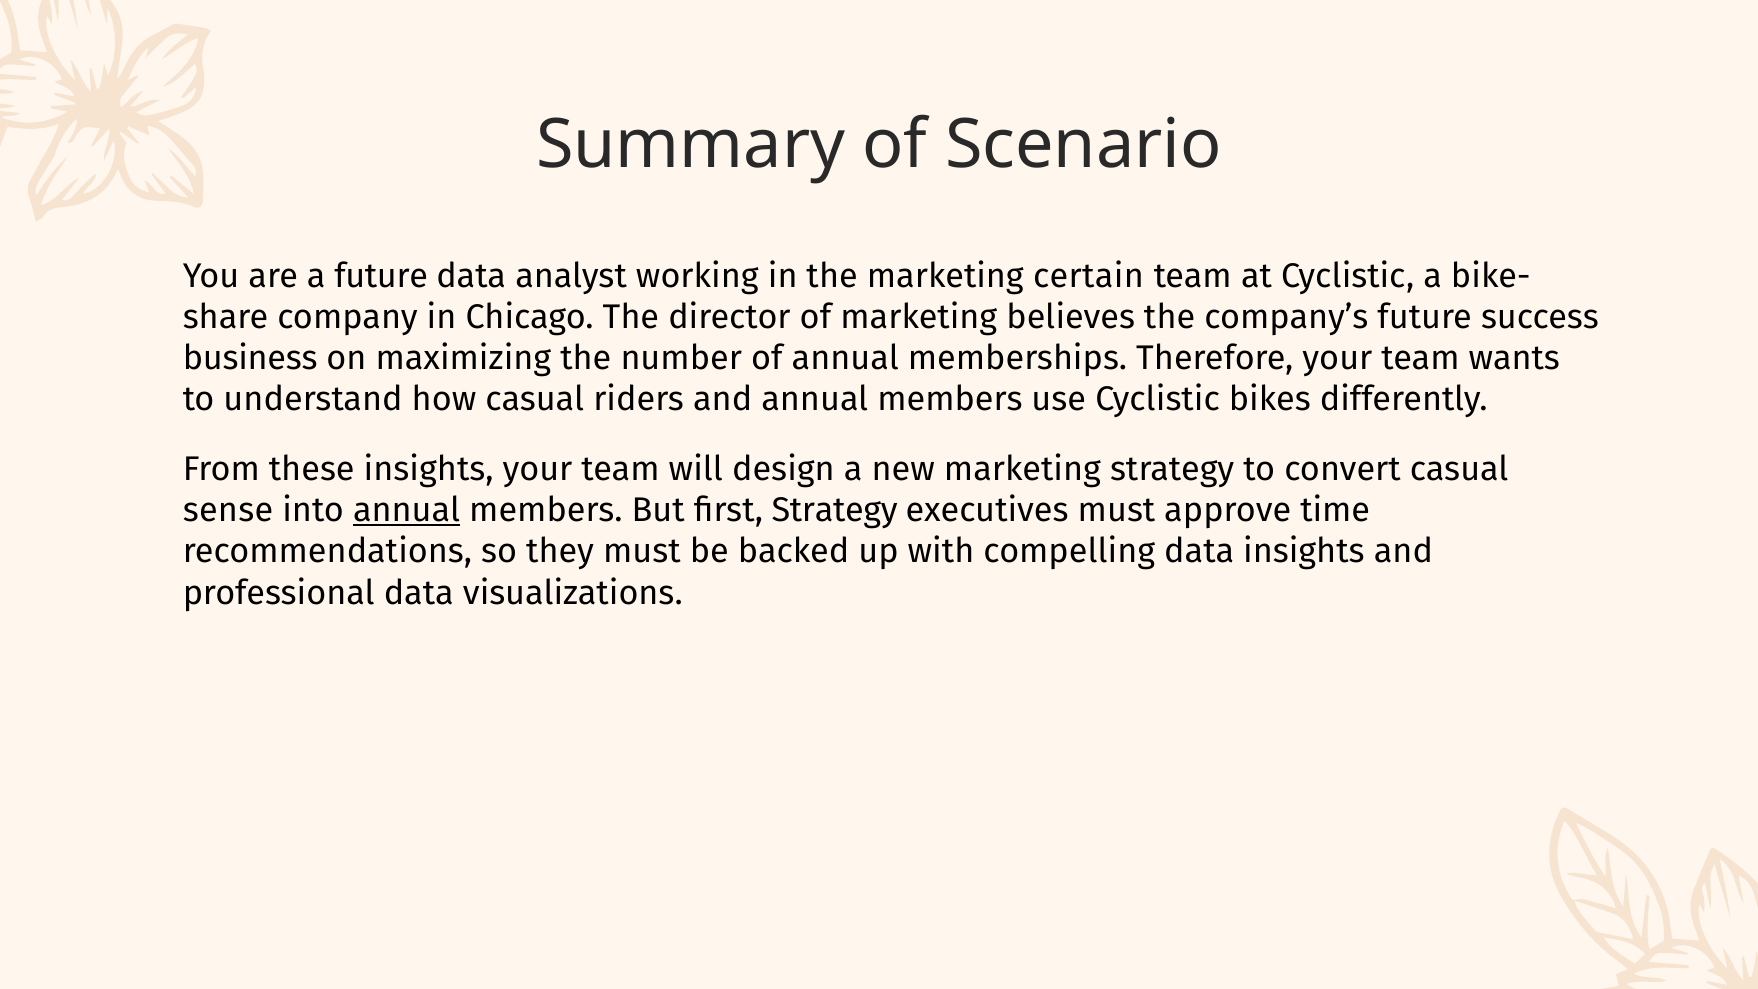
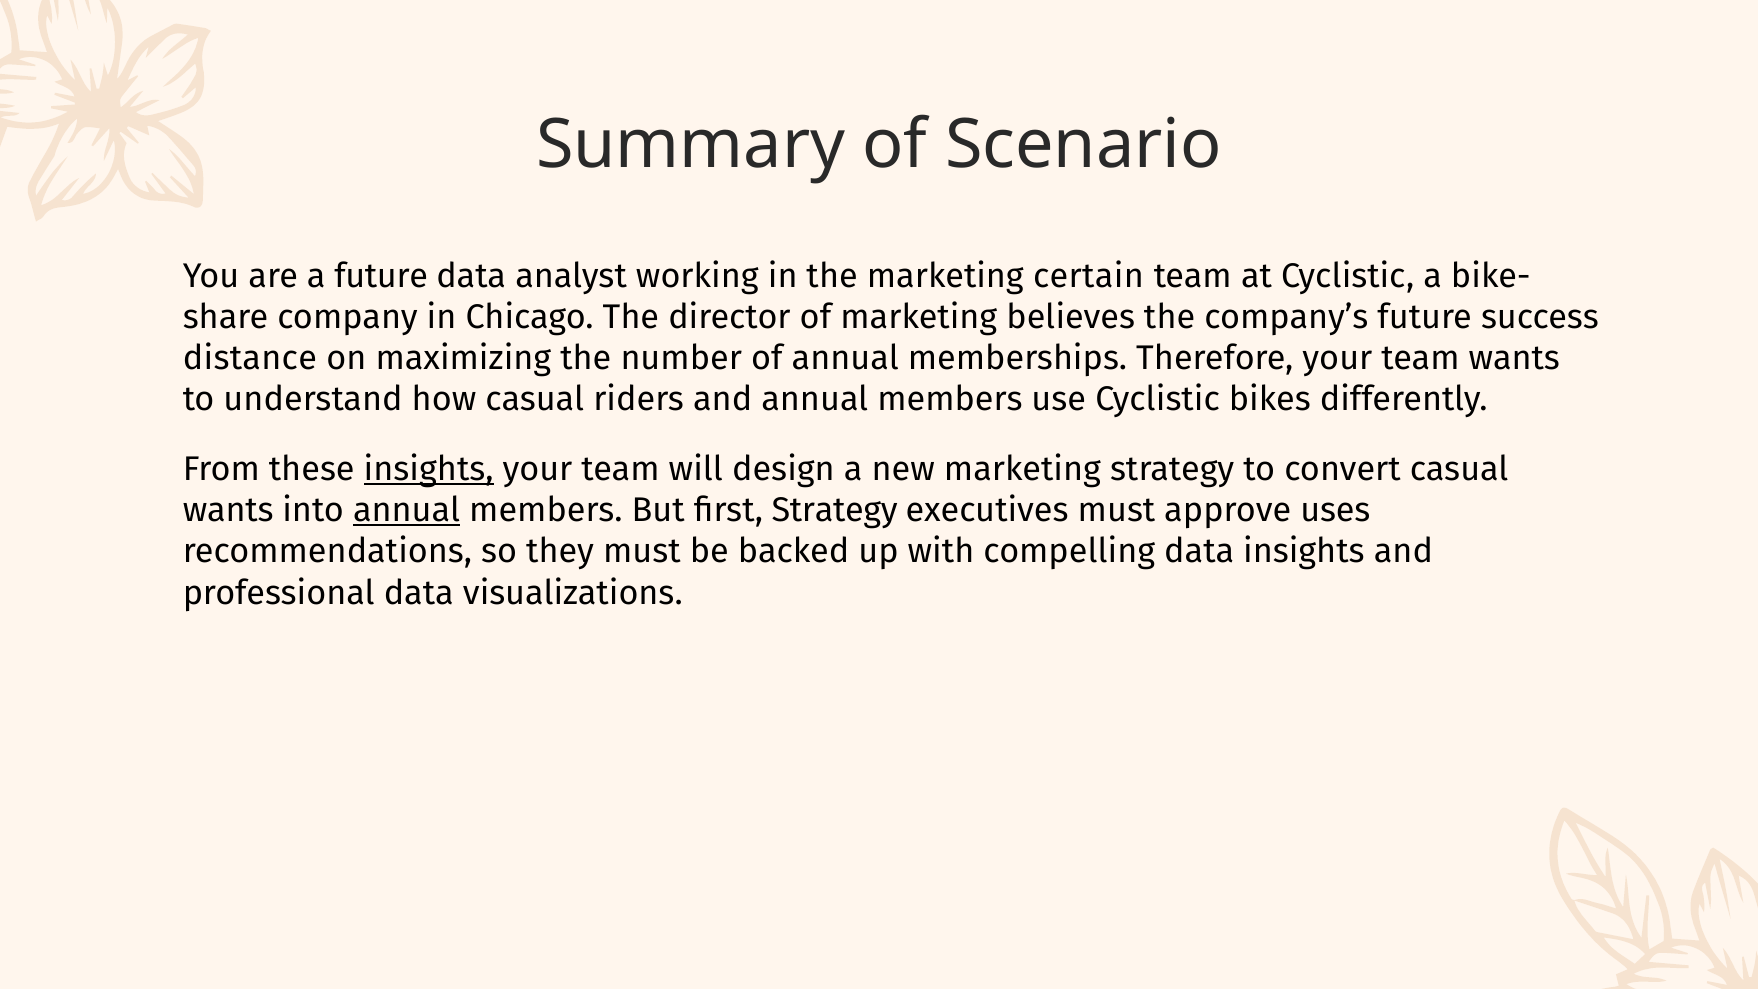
business: business -> distance
insights at (429, 470) underline: none -> present
sense at (228, 511): sense -> wants
time: time -> uses
